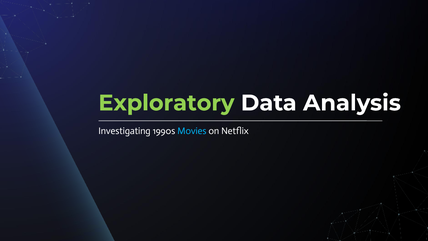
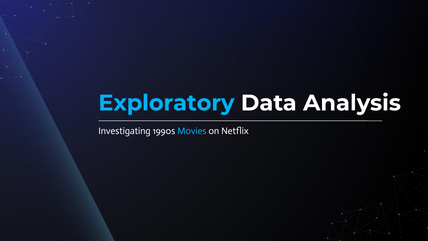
Exploratory colour: light green -> light blue
